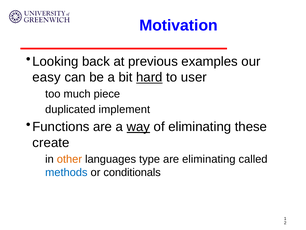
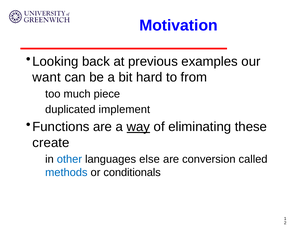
easy: easy -> want
hard underline: present -> none
user: user -> from
other colour: orange -> blue
type: type -> else
are eliminating: eliminating -> conversion
